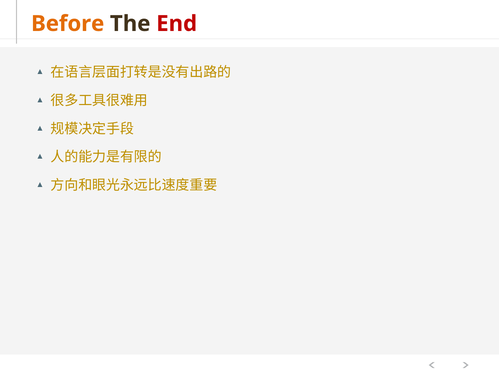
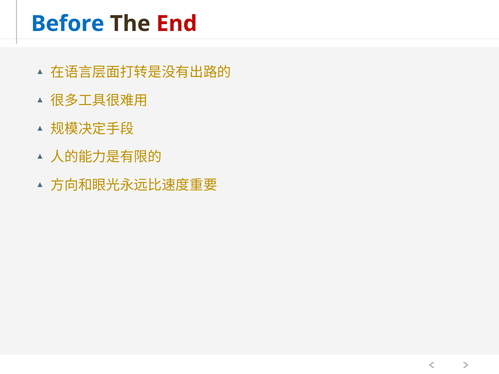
Before colour: orange -> blue
